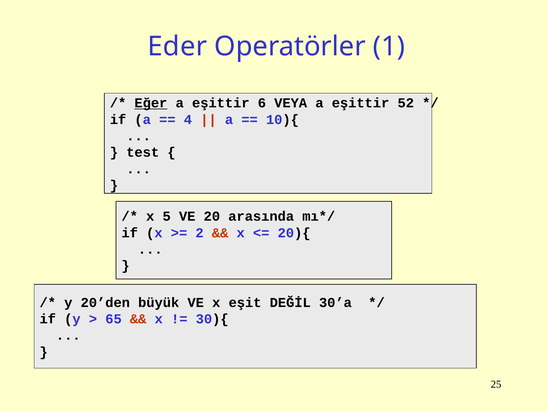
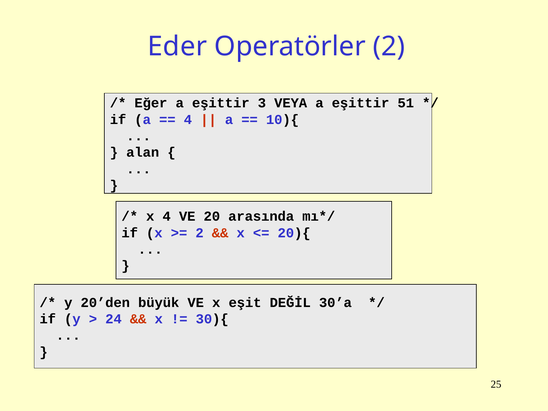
Operatörler 1: 1 -> 2
Eğer underline: present -> none
6: 6 -> 3
52: 52 -> 51
test: test -> alan
x 5: 5 -> 4
65: 65 -> 24
